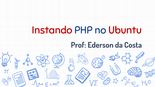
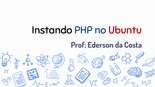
Instando colour: red -> black
